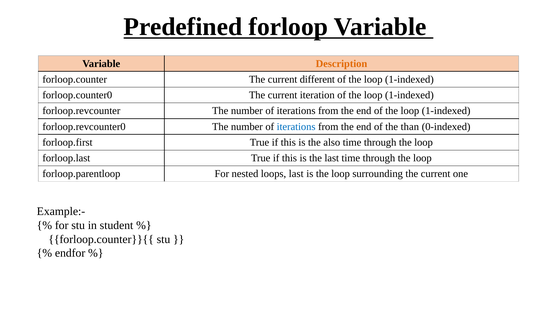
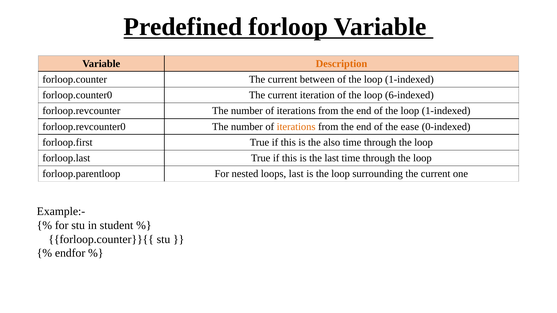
different: different -> between
1-indexed at (409, 95): 1-indexed -> 6-indexed
iterations at (296, 127) colour: blue -> orange
than: than -> ease
